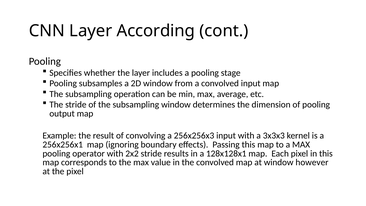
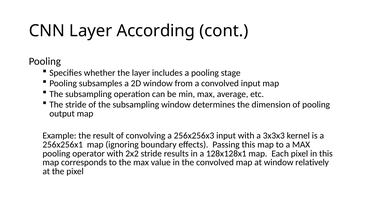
however: however -> relatively
